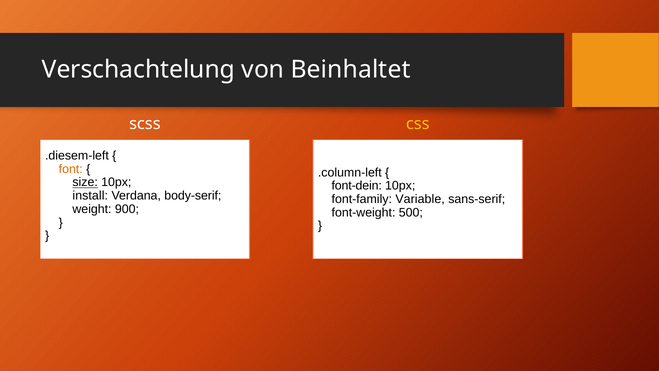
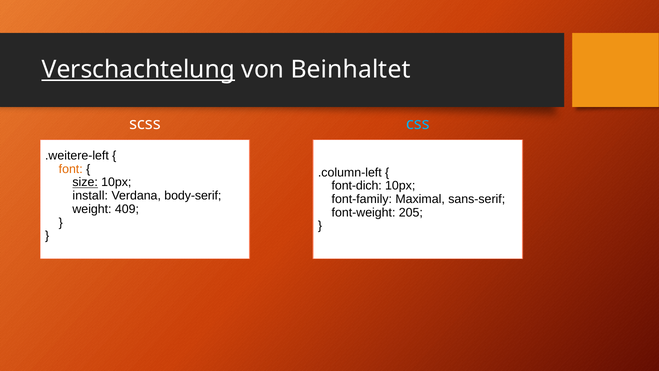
Verschachtelung underline: none -> present
css colour: yellow -> light blue
.diesem-left: .diesem-left -> .weitere-left
font-dein: font-dein -> font-dich
Variable: Variable -> Maximal
900: 900 -> 409
500: 500 -> 205
